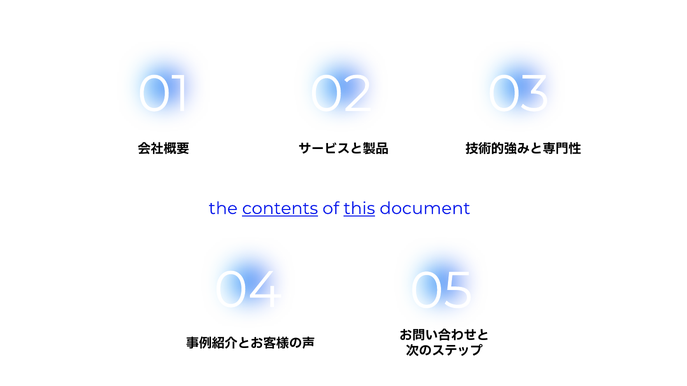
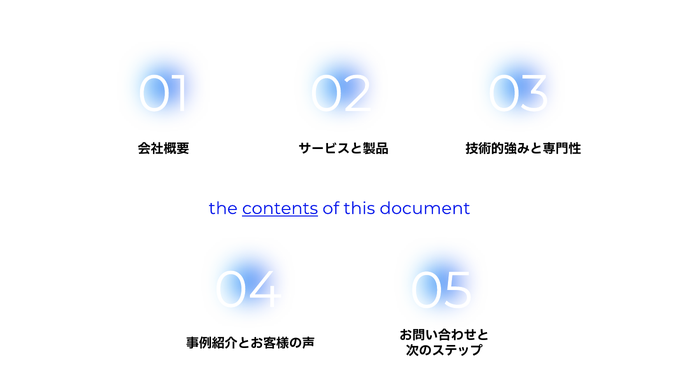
this underline: present -> none
